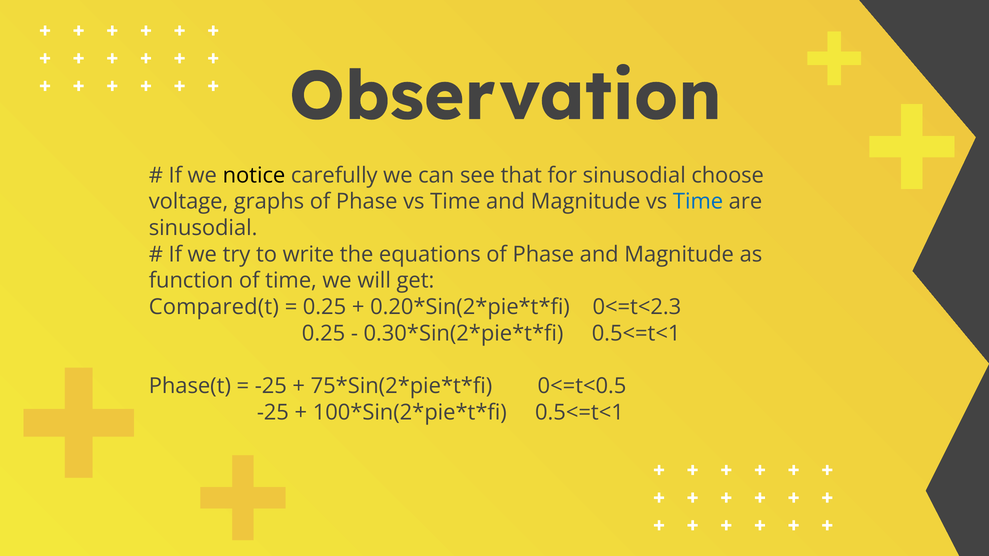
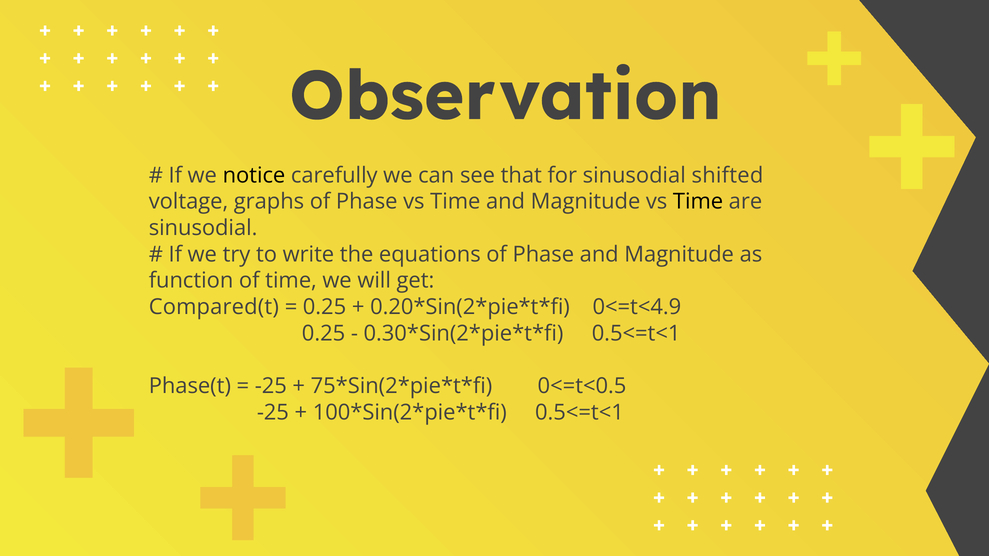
choose: choose -> shifted
Time at (698, 202) colour: blue -> black
0<=t<2.3: 0<=t<2.3 -> 0<=t<4.9
